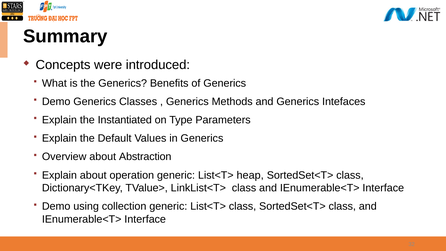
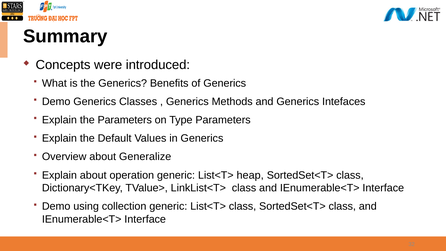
the Instantiated: Instantiated -> Parameters
Abstraction: Abstraction -> Generalize
